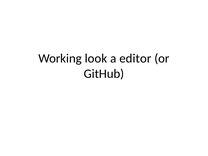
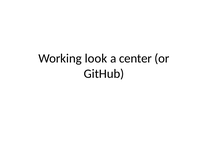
editor: editor -> center
